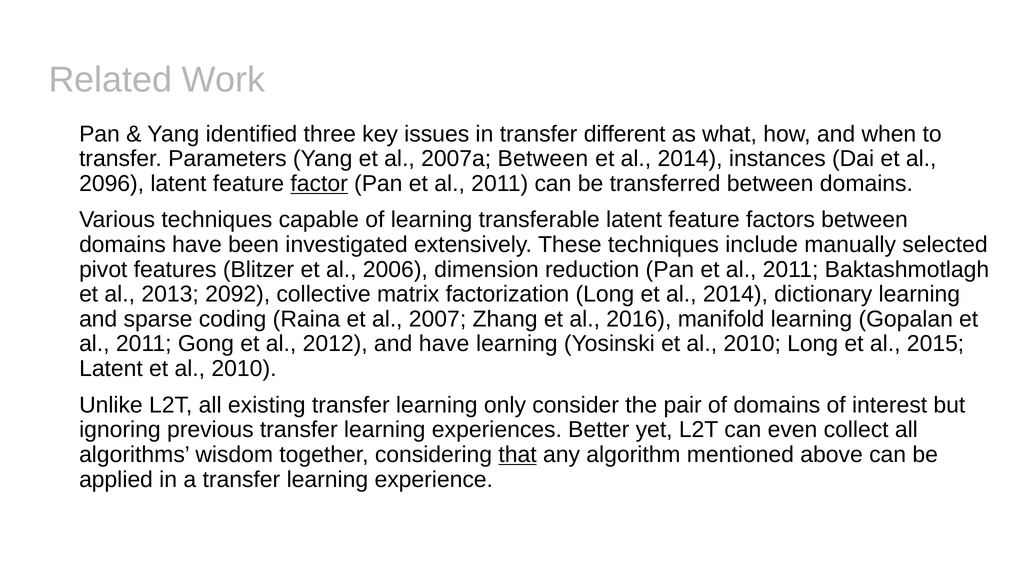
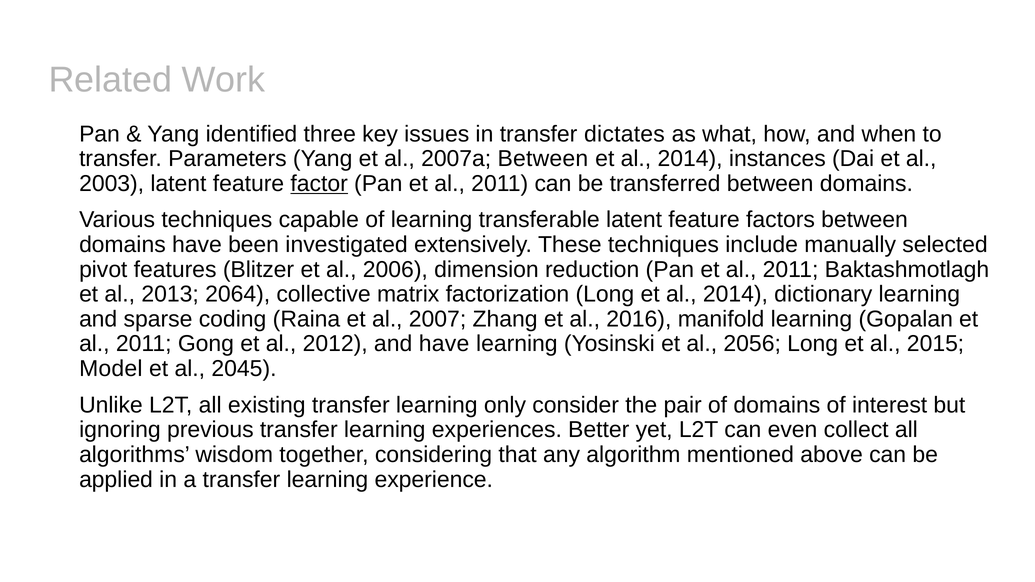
different: different -> dictates
2096: 2096 -> 2003
2092: 2092 -> 2064
Yosinski et al 2010: 2010 -> 2056
Latent at (111, 369): Latent -> Model
2010 at (244, 369): 2010 -> 2045
that underline: present -> none
